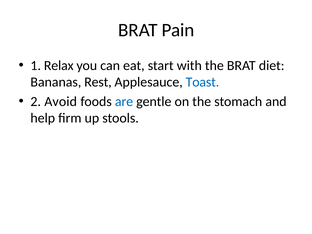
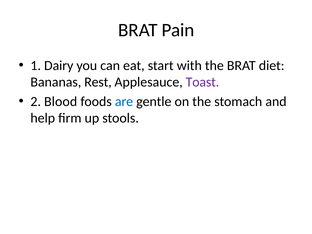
Relax: Relax -> Dairy
Toast colour: blue -> purple
Avoid: Avoid -> Blood
